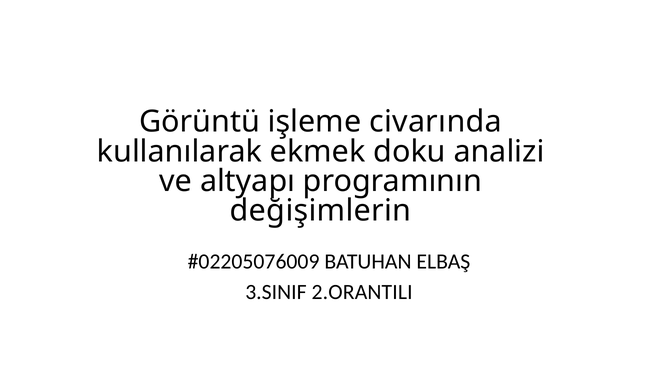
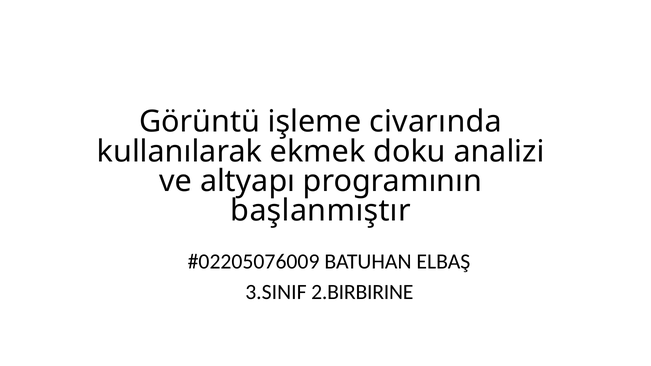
değişimlerin: değişimlerin -> başlanmıştır
2.ORANTILI: 2.ORANTILI -> 2.BIRBIRINE
